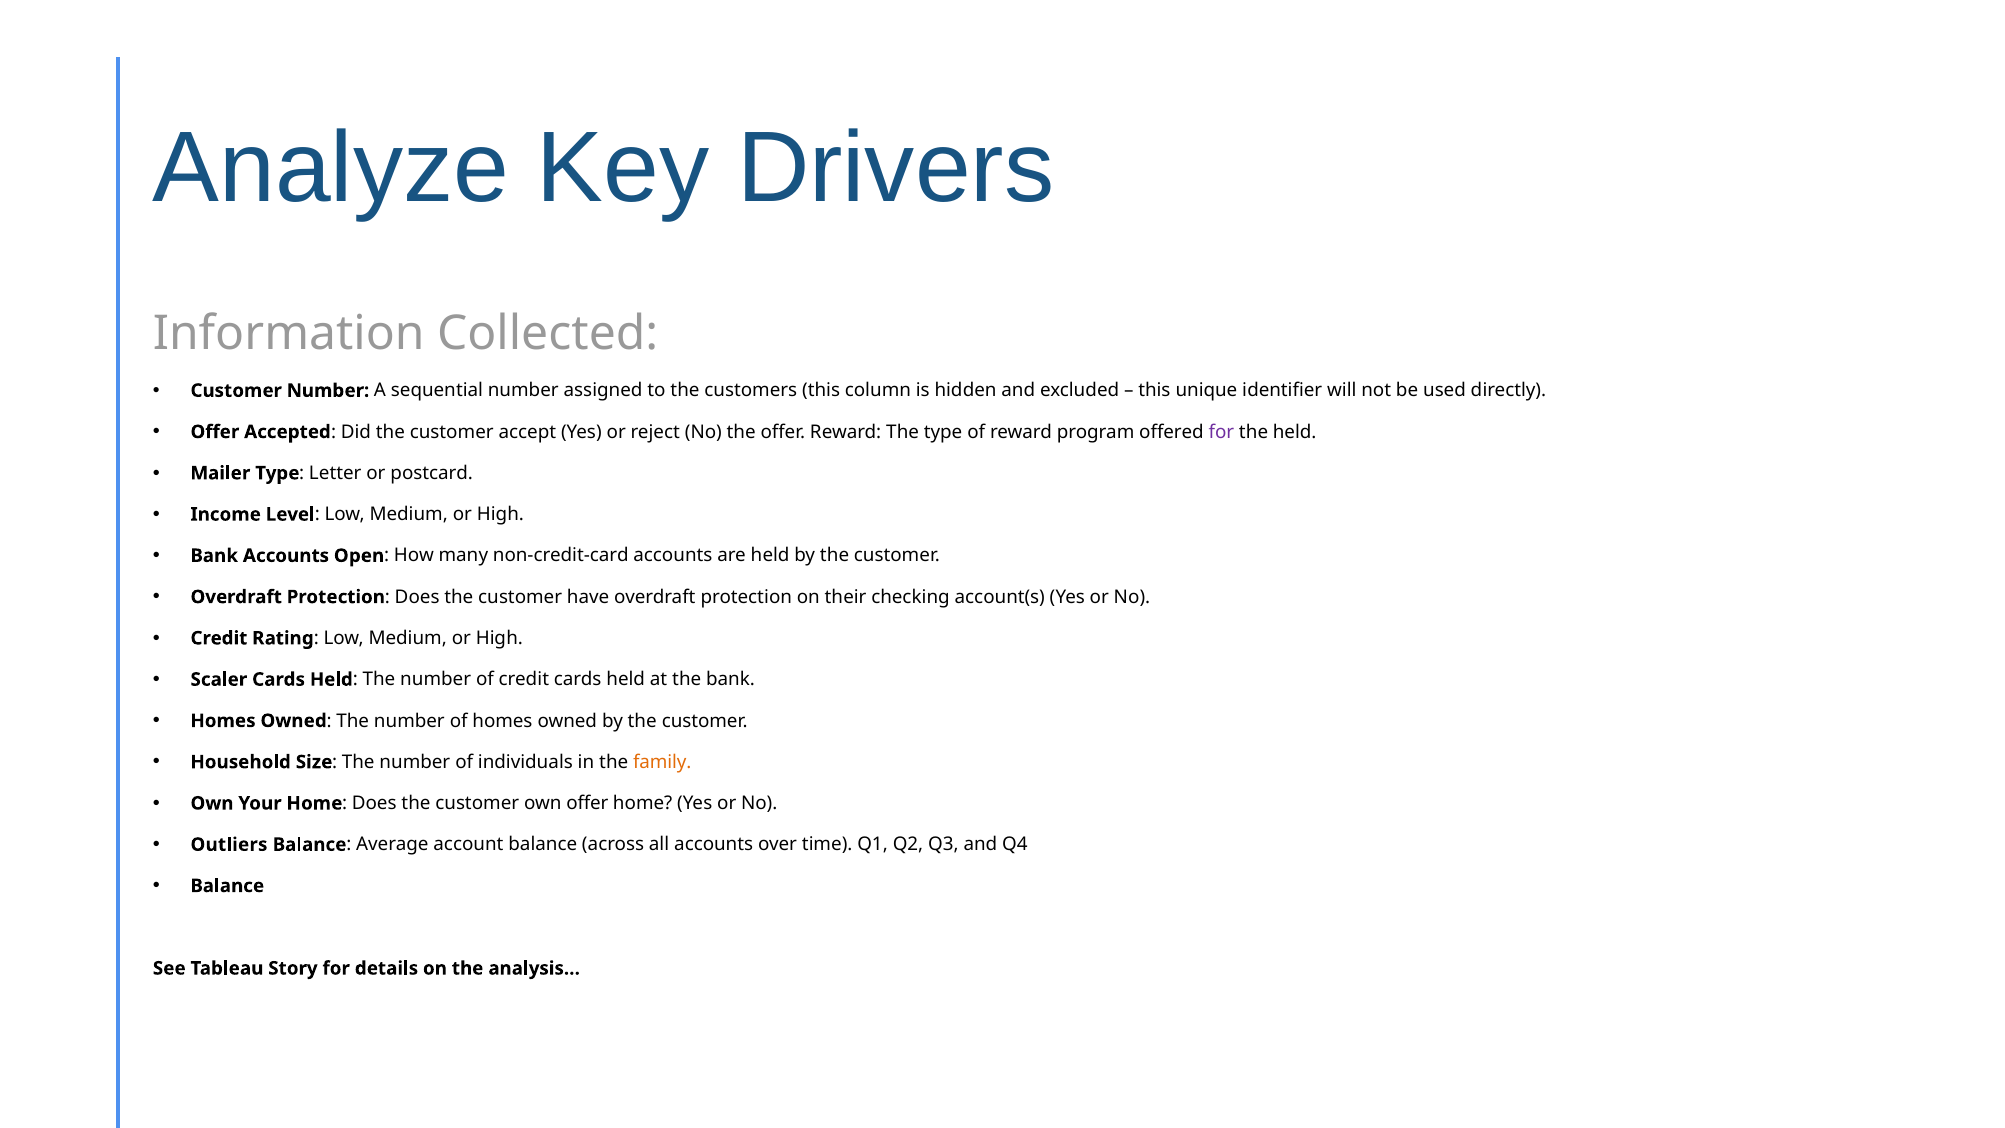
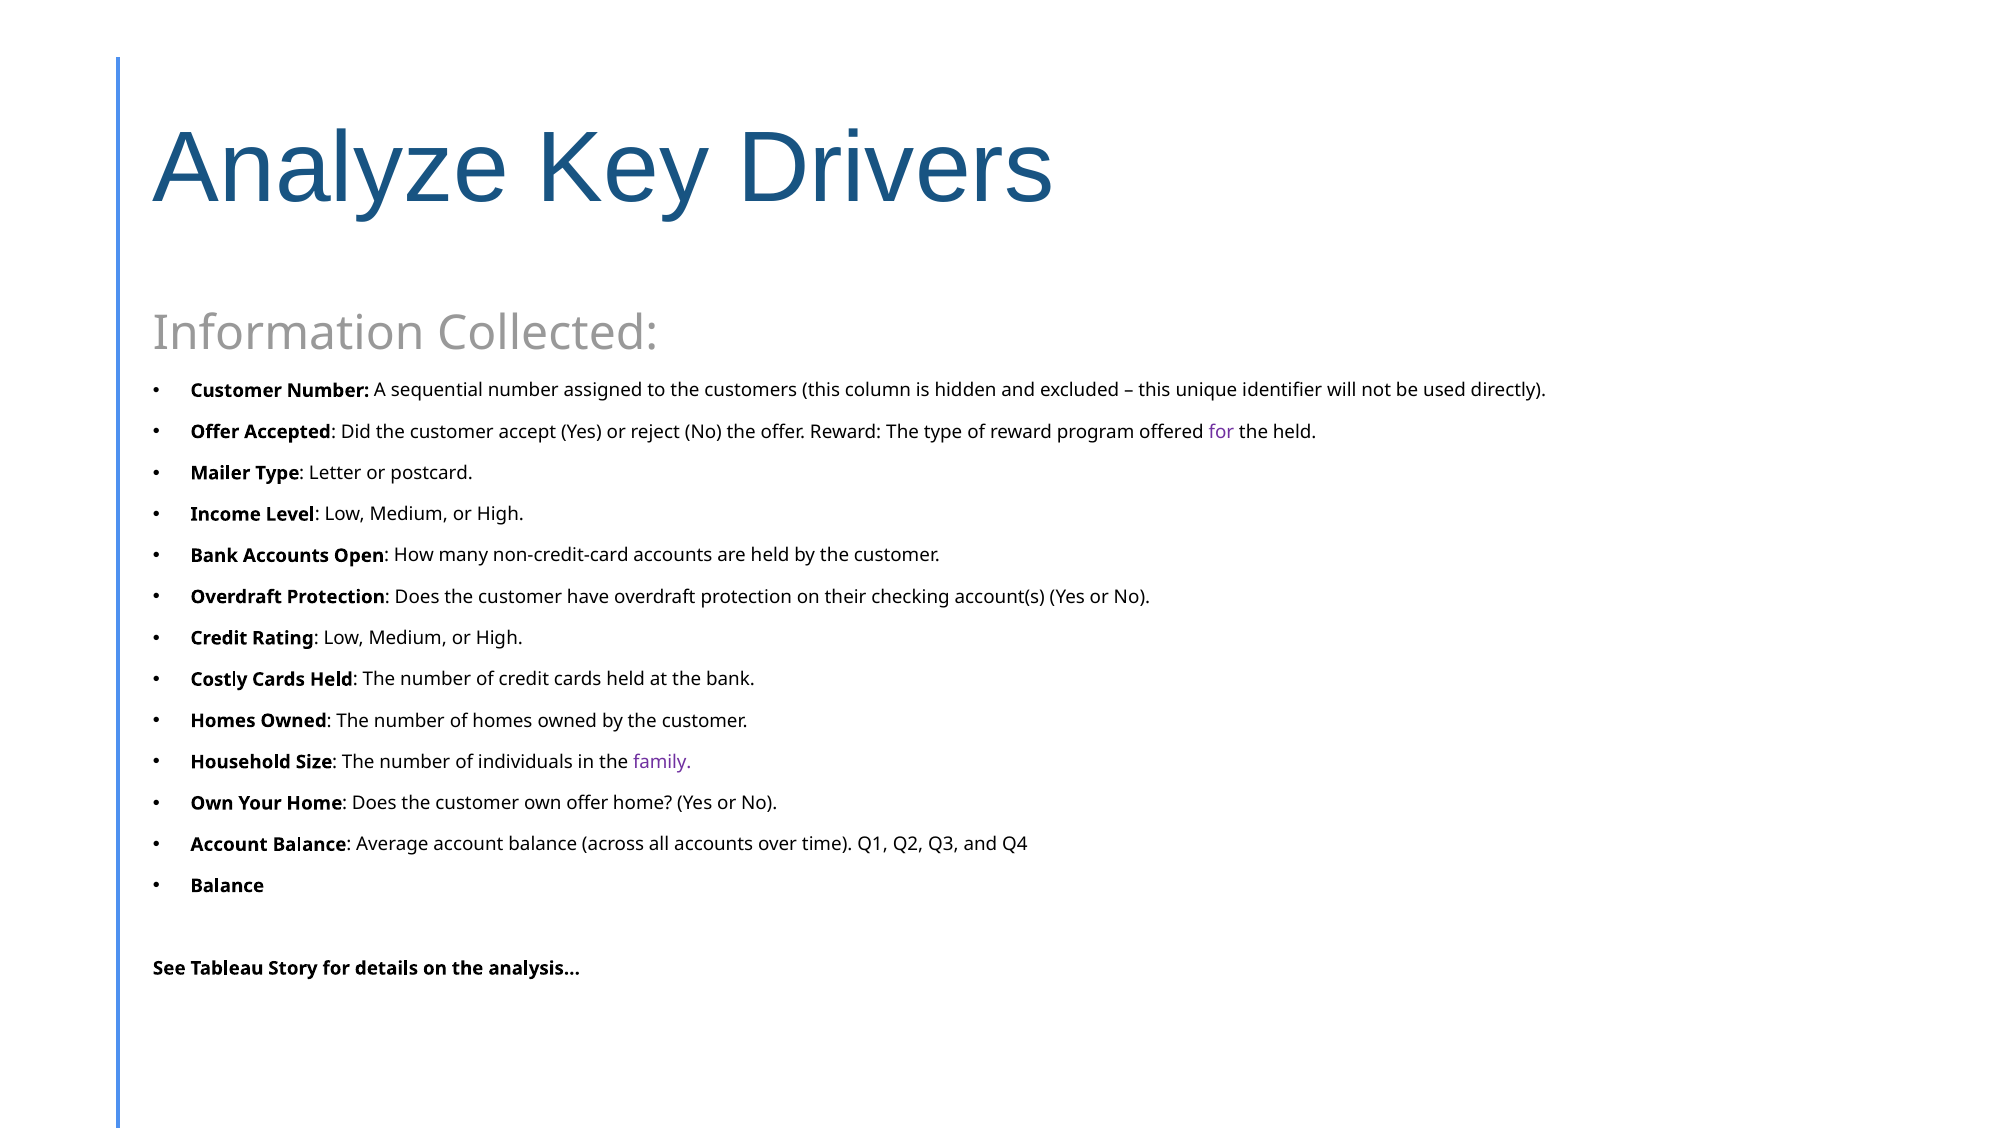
Scaler: Scaler -> Costly
family colour: orange -> purple
Outliers at (229, 844): Outliers -> Account
